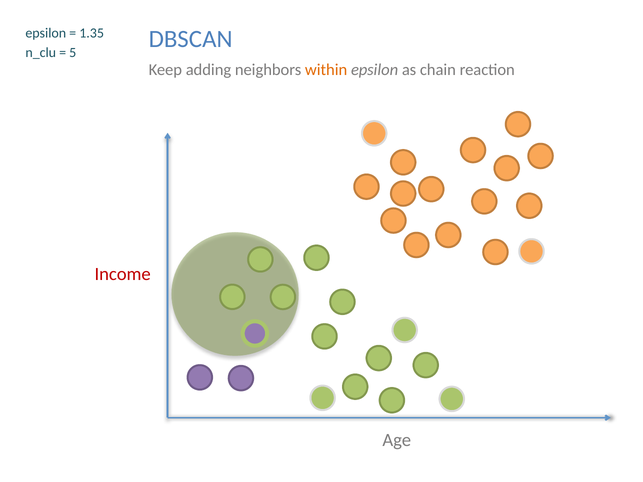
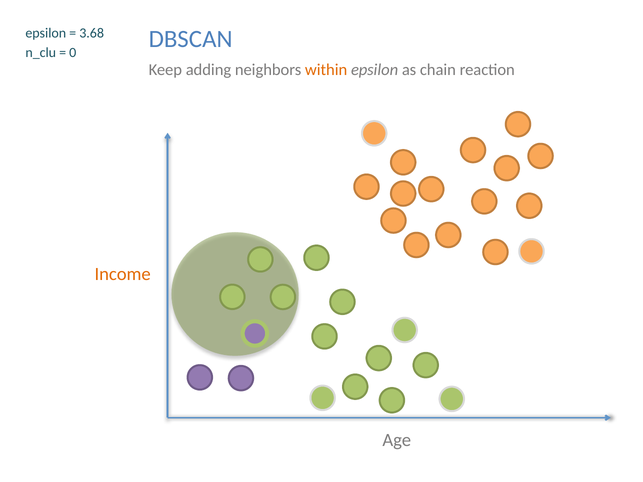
1.35: 1.35 -> 3.68
5: 5 -> 0
Income colour: red -> orange
